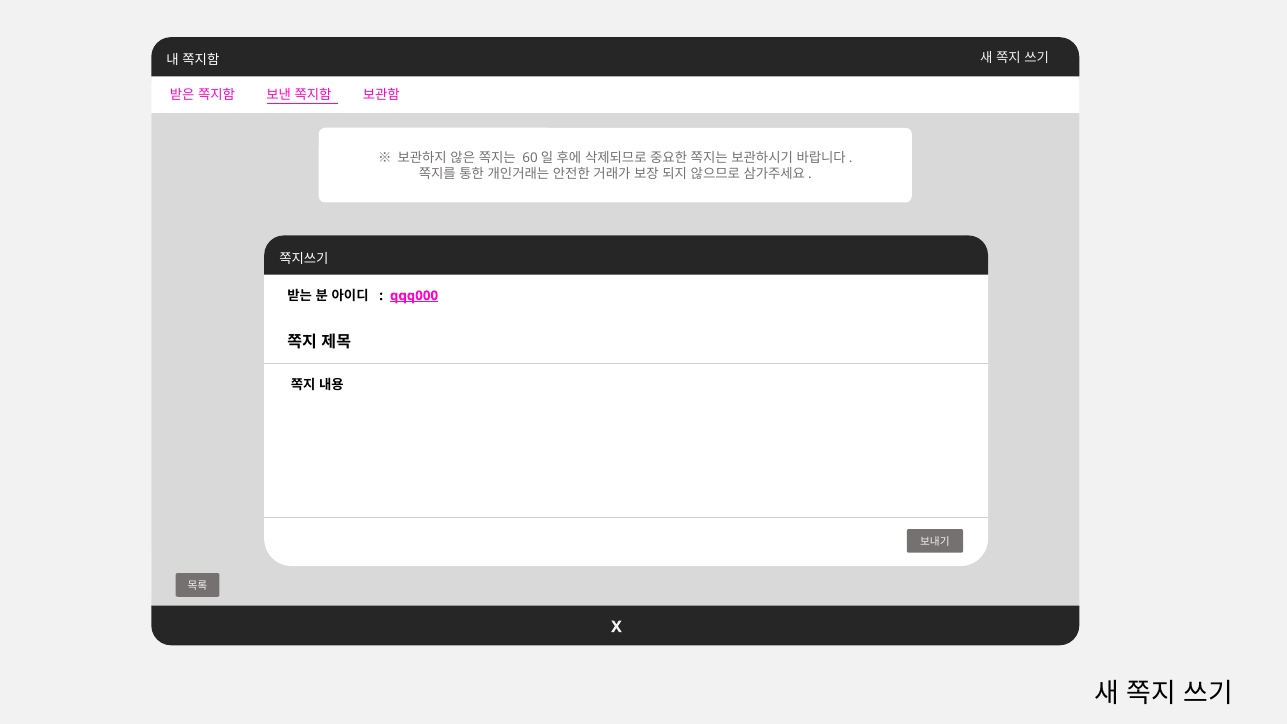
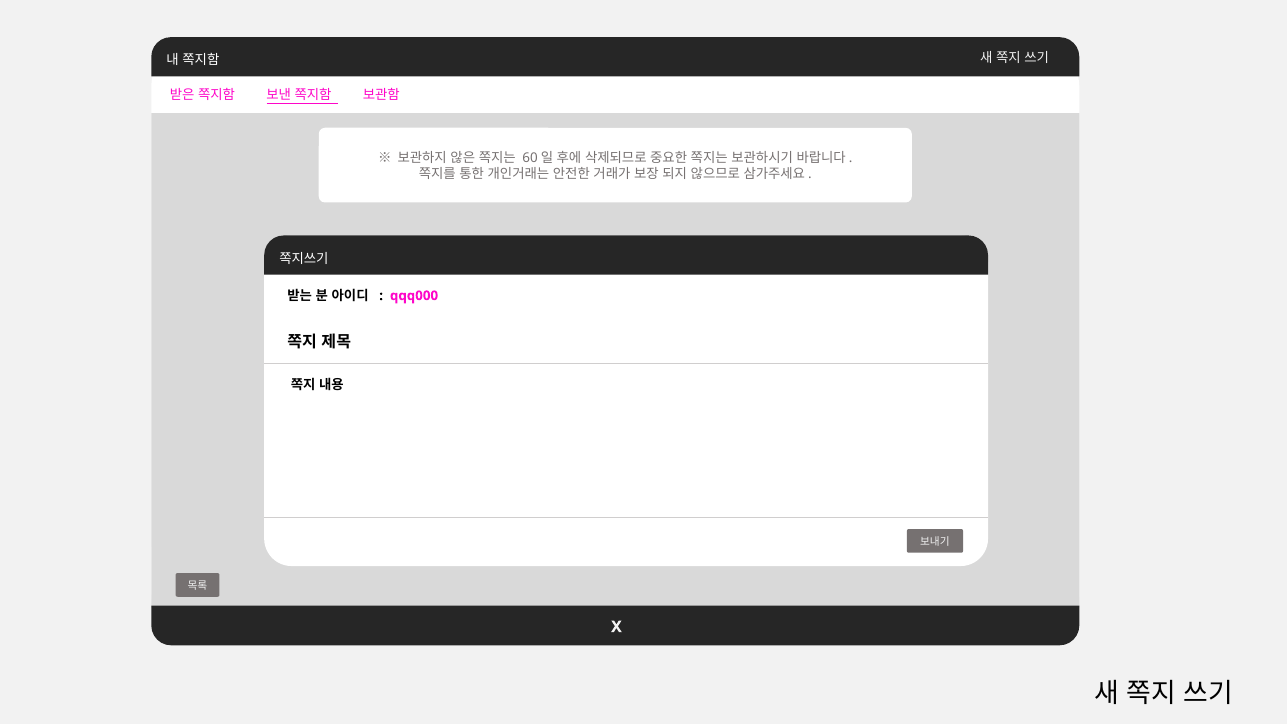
qqq000 underline: present -> none
